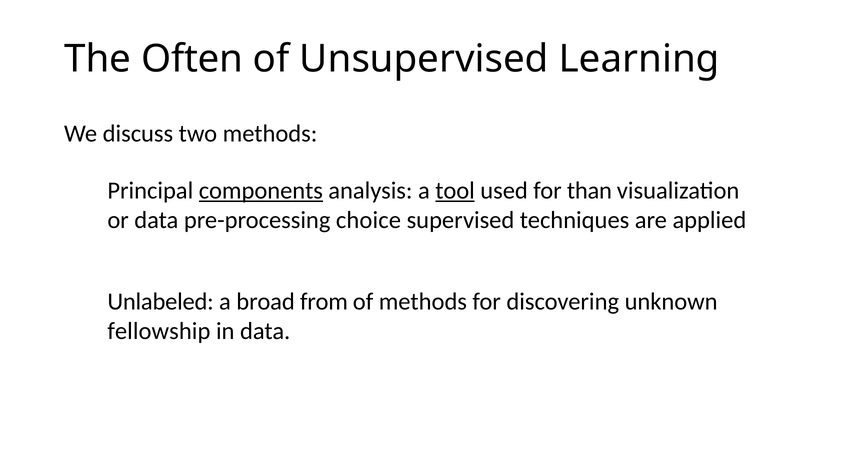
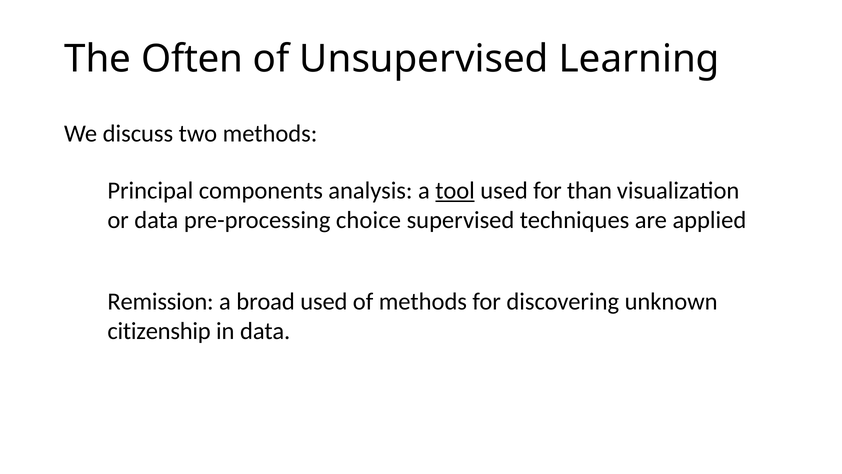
components underline: present -> none
Unlabeled: Unlabeled -> Remission
broad from: from -> used
fellowship: fellowship -> citizenship
